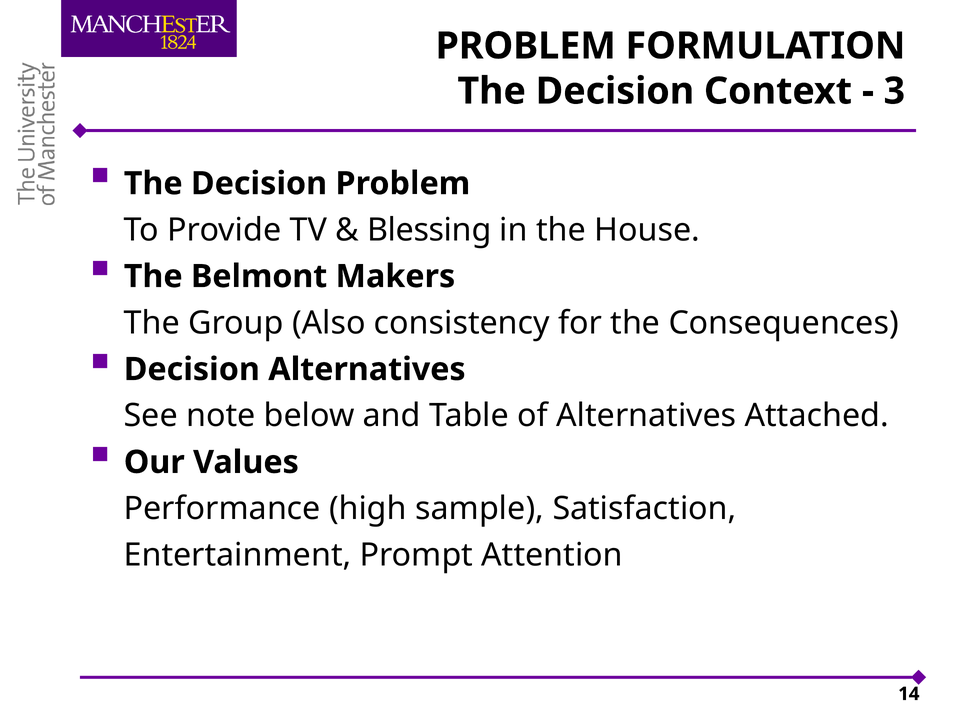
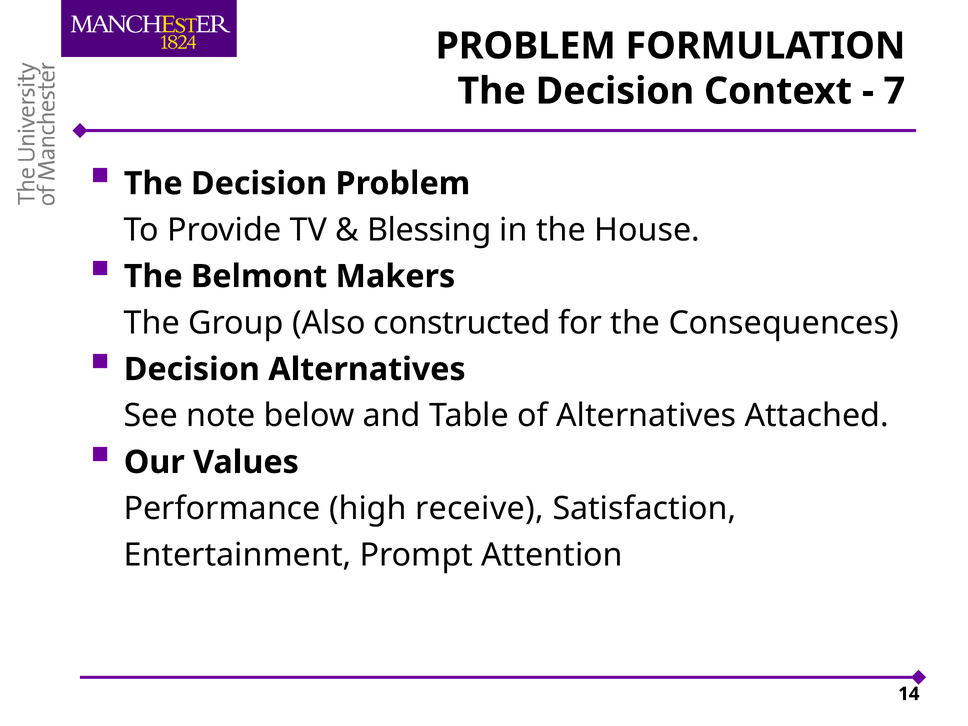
3: 3 -> 7
consistency: consistency -> constructed
sample: sample -> receive
